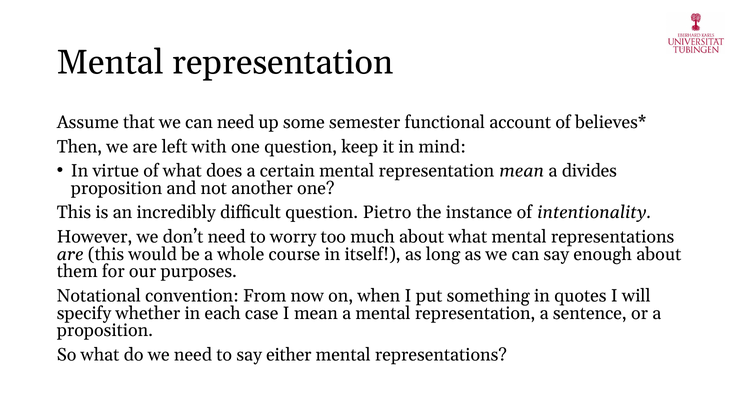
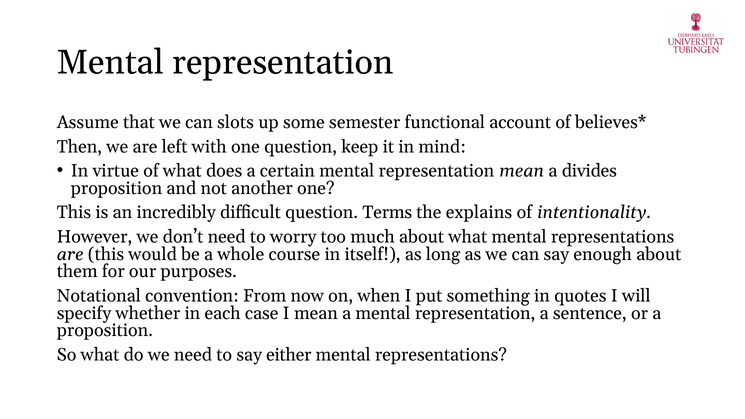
can need: need -> slots
Pietro: Pietro -> Terms
instance: instance -> explains
